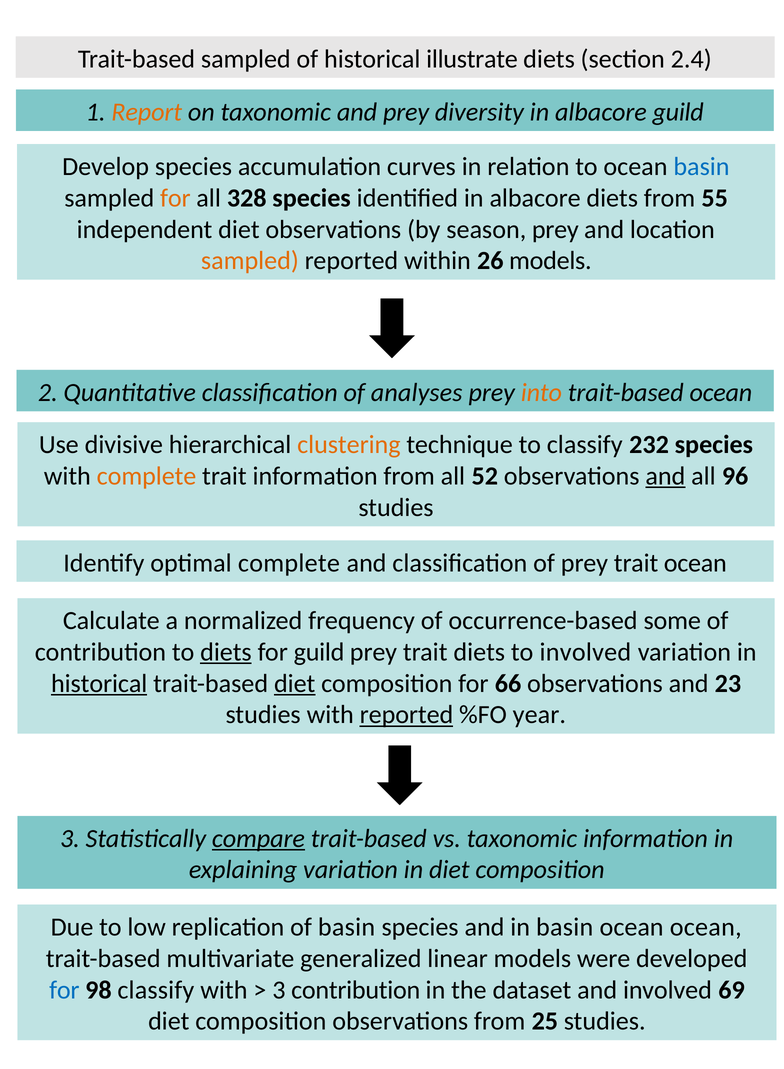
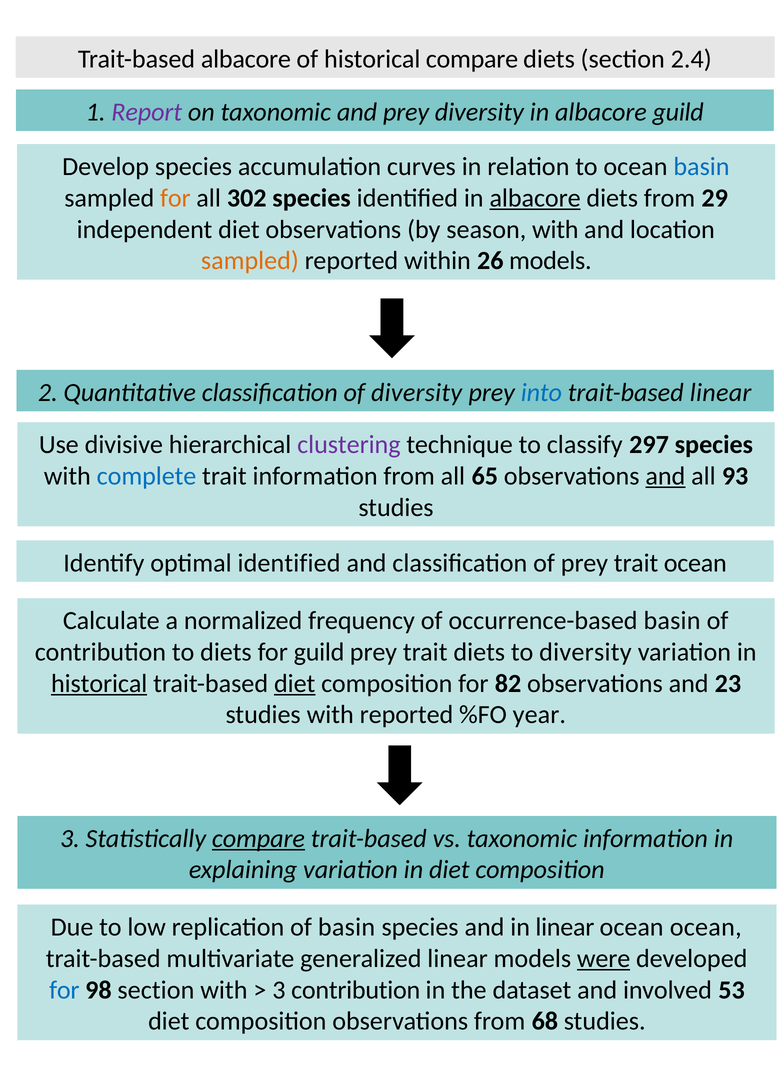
Trait-based sampled: sampled -> albacore
historical illustrate: illustrate -> compare
Report colour: orange -> purple
328: 328 -> 302
albacore at (535, 198) underline: none -> present
55: 55 -> 29
season prey: prey -> with
of analyses: analyses -> diversity
into colour: orange -> blue
trait-based ocean: ocean -> linear
clustering colour: orange -> purple
232: 232 -> 297
complete at (147, 477) colour: orange -> blue
52: 52 -> 65
96: 96 -> 93
optimal complete: complete -> identified
occurrence-based some: some -> basin
diets at (226, 653) underline: present -> none
to involved: involved -> diversity
66: 66 -> 82
reported at (406, 715) underline: present -> none
in basin: basin -> linear
were underline: none -> present
98 classify: classify -> section
69: 69 -> 53
25: 25 -> 68
